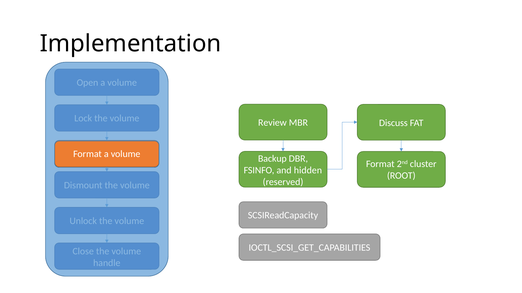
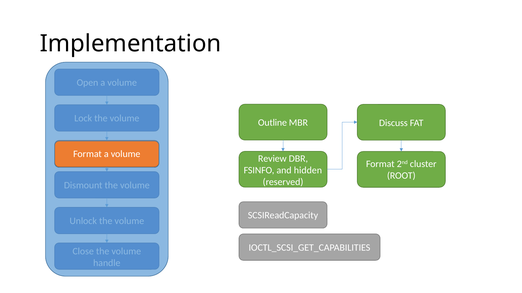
Review: Review -> Outline
Backup: Backup -> Review
